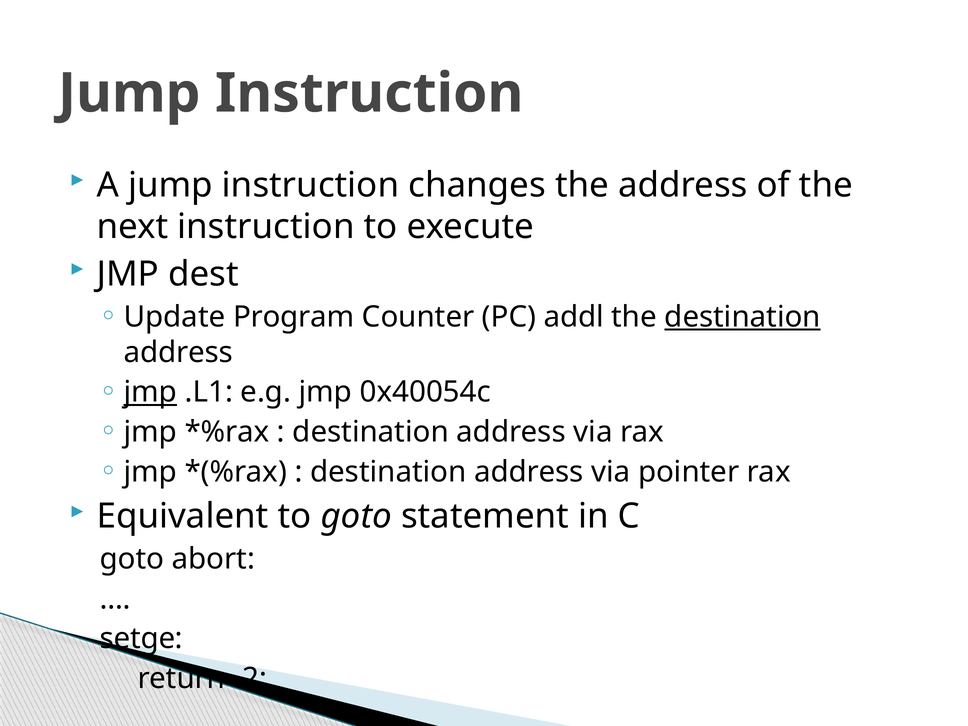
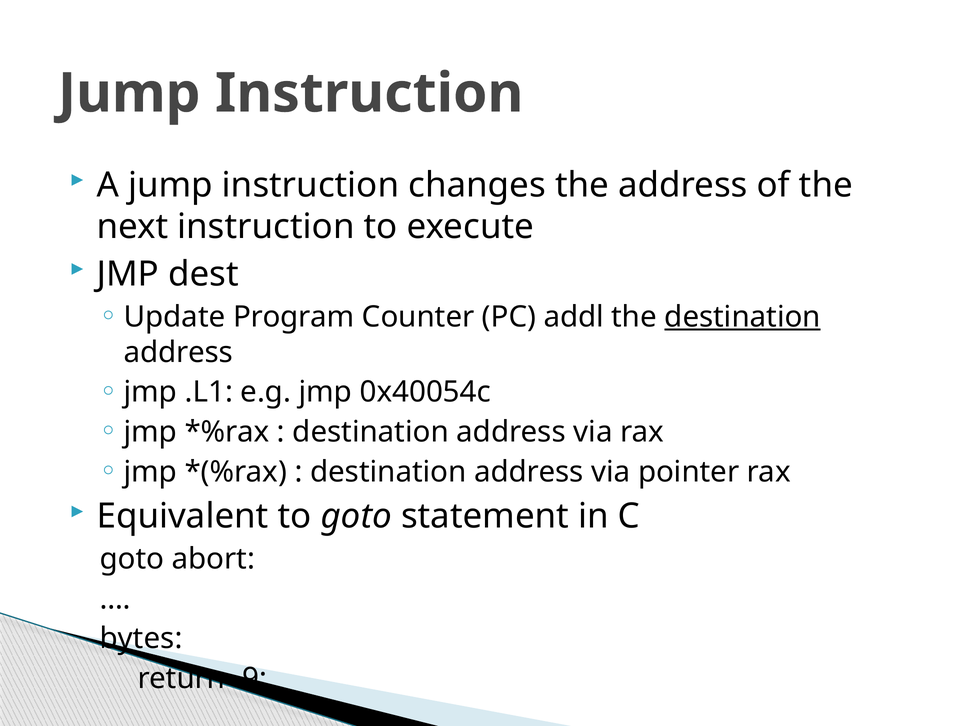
jmp at (150, 392) underline: present -> none
setge: setge -> bytes
-2: -2 -> -9
